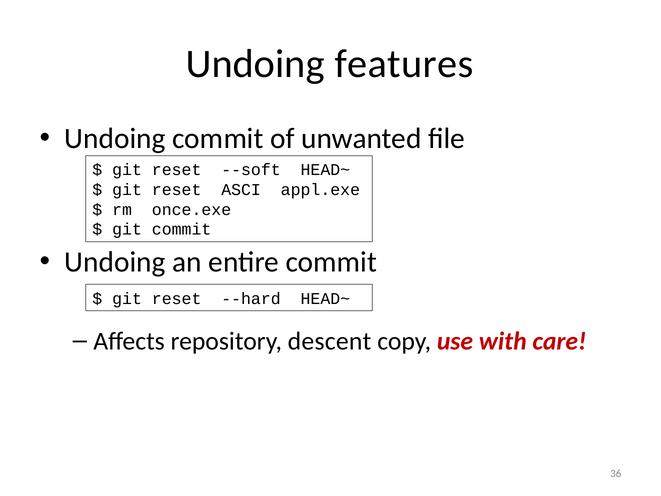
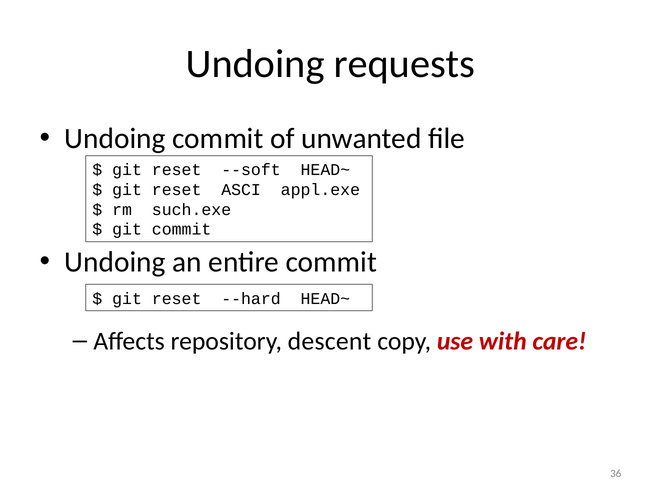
features: features -> requests
once.exe: once.exe -> such.exe
